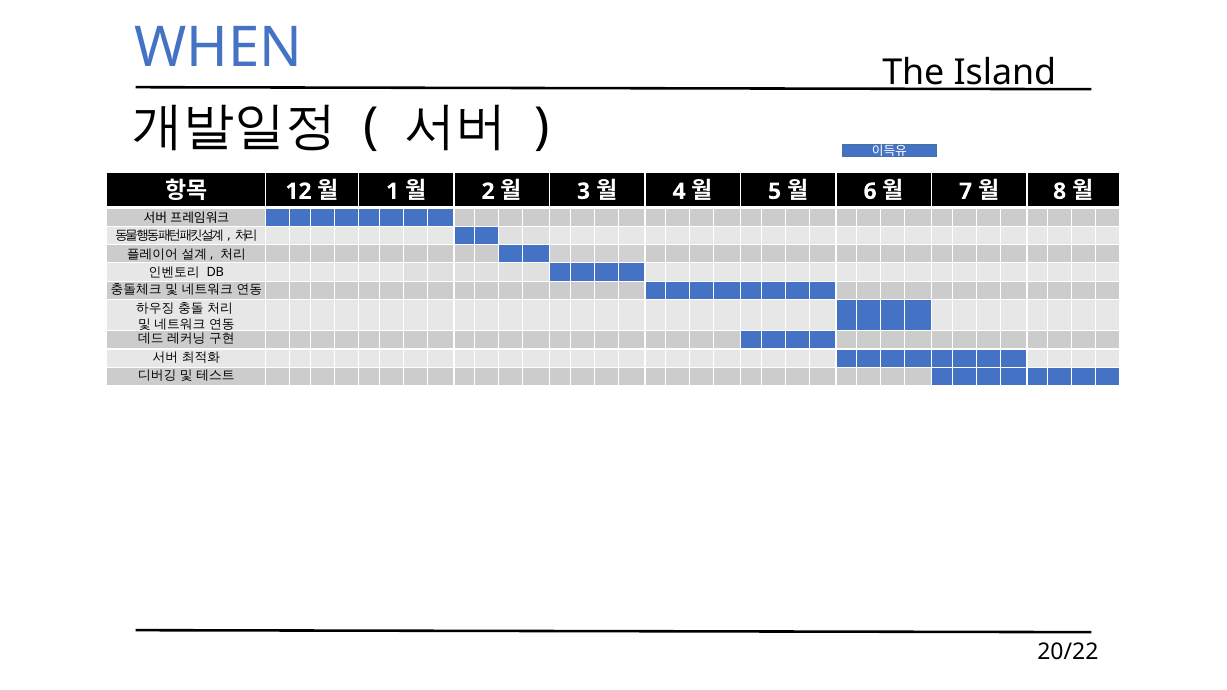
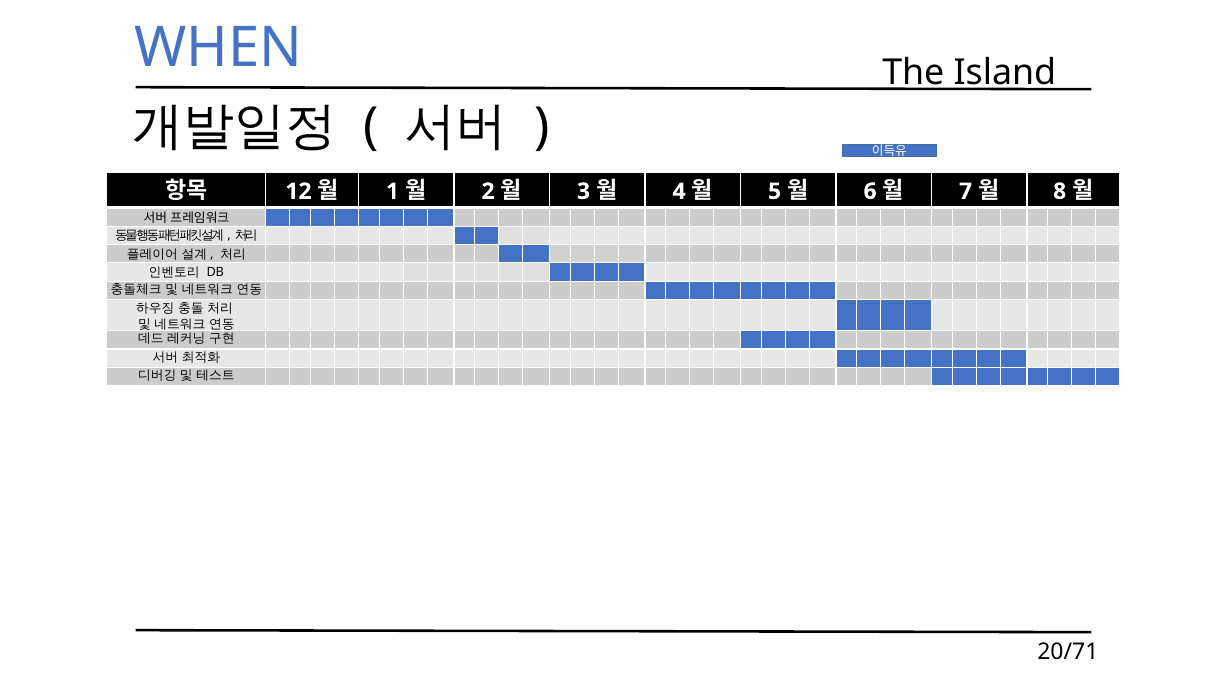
20/22: 20/22 -> 20/71
